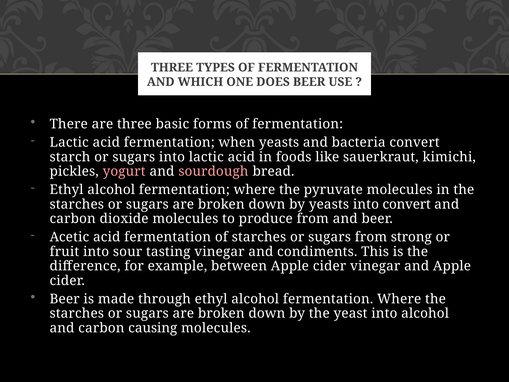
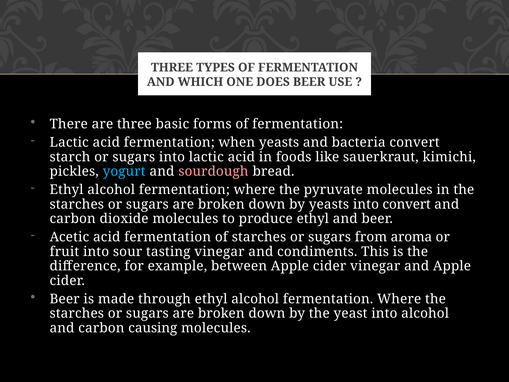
yogurt colour: pink -> light blue
produce from: from -> ethyl
strong: strong -> aroma
